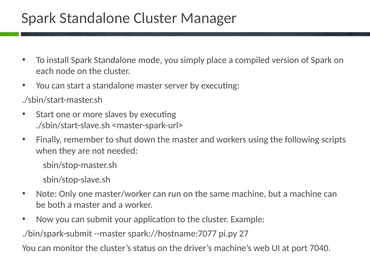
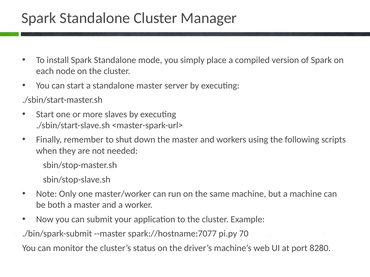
27: 27 -> 70
7040: 7040 -> 8280
